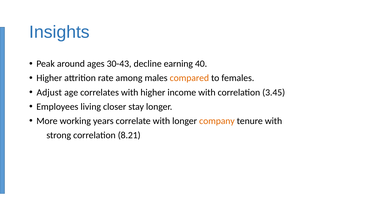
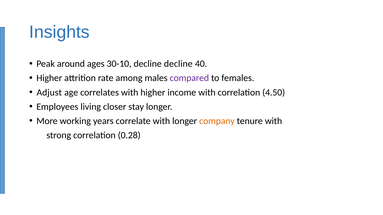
30-43: 30-43 -> 30-10
decline earning: earning -> decline
compared colour: orange -> purple
3.45: 3.45 -> 4.50
8.21: 8.21 -> 0.28
